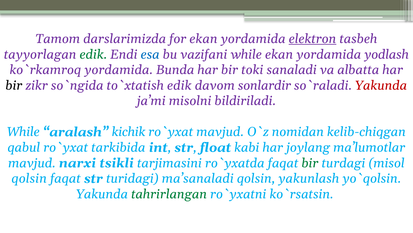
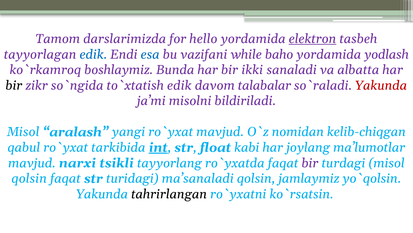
for ekan: ekan -> hello
edik at (93, 54) colour: green -> blue
while ekan: ekan -> baho
yordamida at (119, 70): yordamida -> boshlaymiz
toki: toki -> ikki
sonlardir: sonlardir -> talabalar
While at (23, 132): While -> Misol
kichik: kichik -> yangi
int underline: none -> present
tarjimasini: tarjimasini -> tayyorlang
bir at (310, 163) colour: green -> purple
yakunlash: yakunlash -> jamlaymiz
tahrirlangan colour: green -> black
